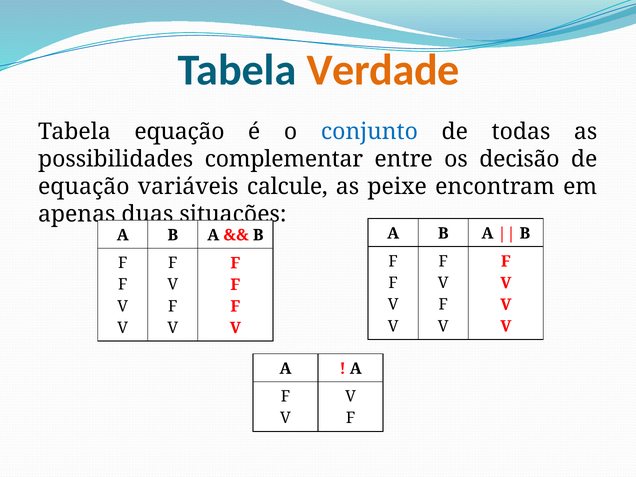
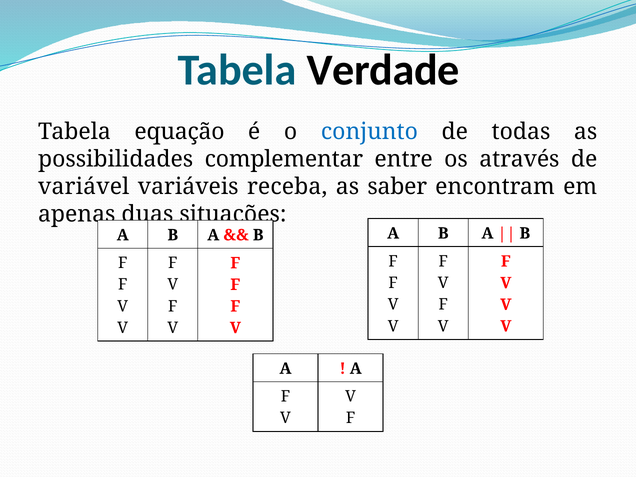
Verdade colour: orange -> black
decisão: decisão -> através
equação at (84, 187): equação -> variável
calcule: calcule -> receba
peixe: peixe -> saber
